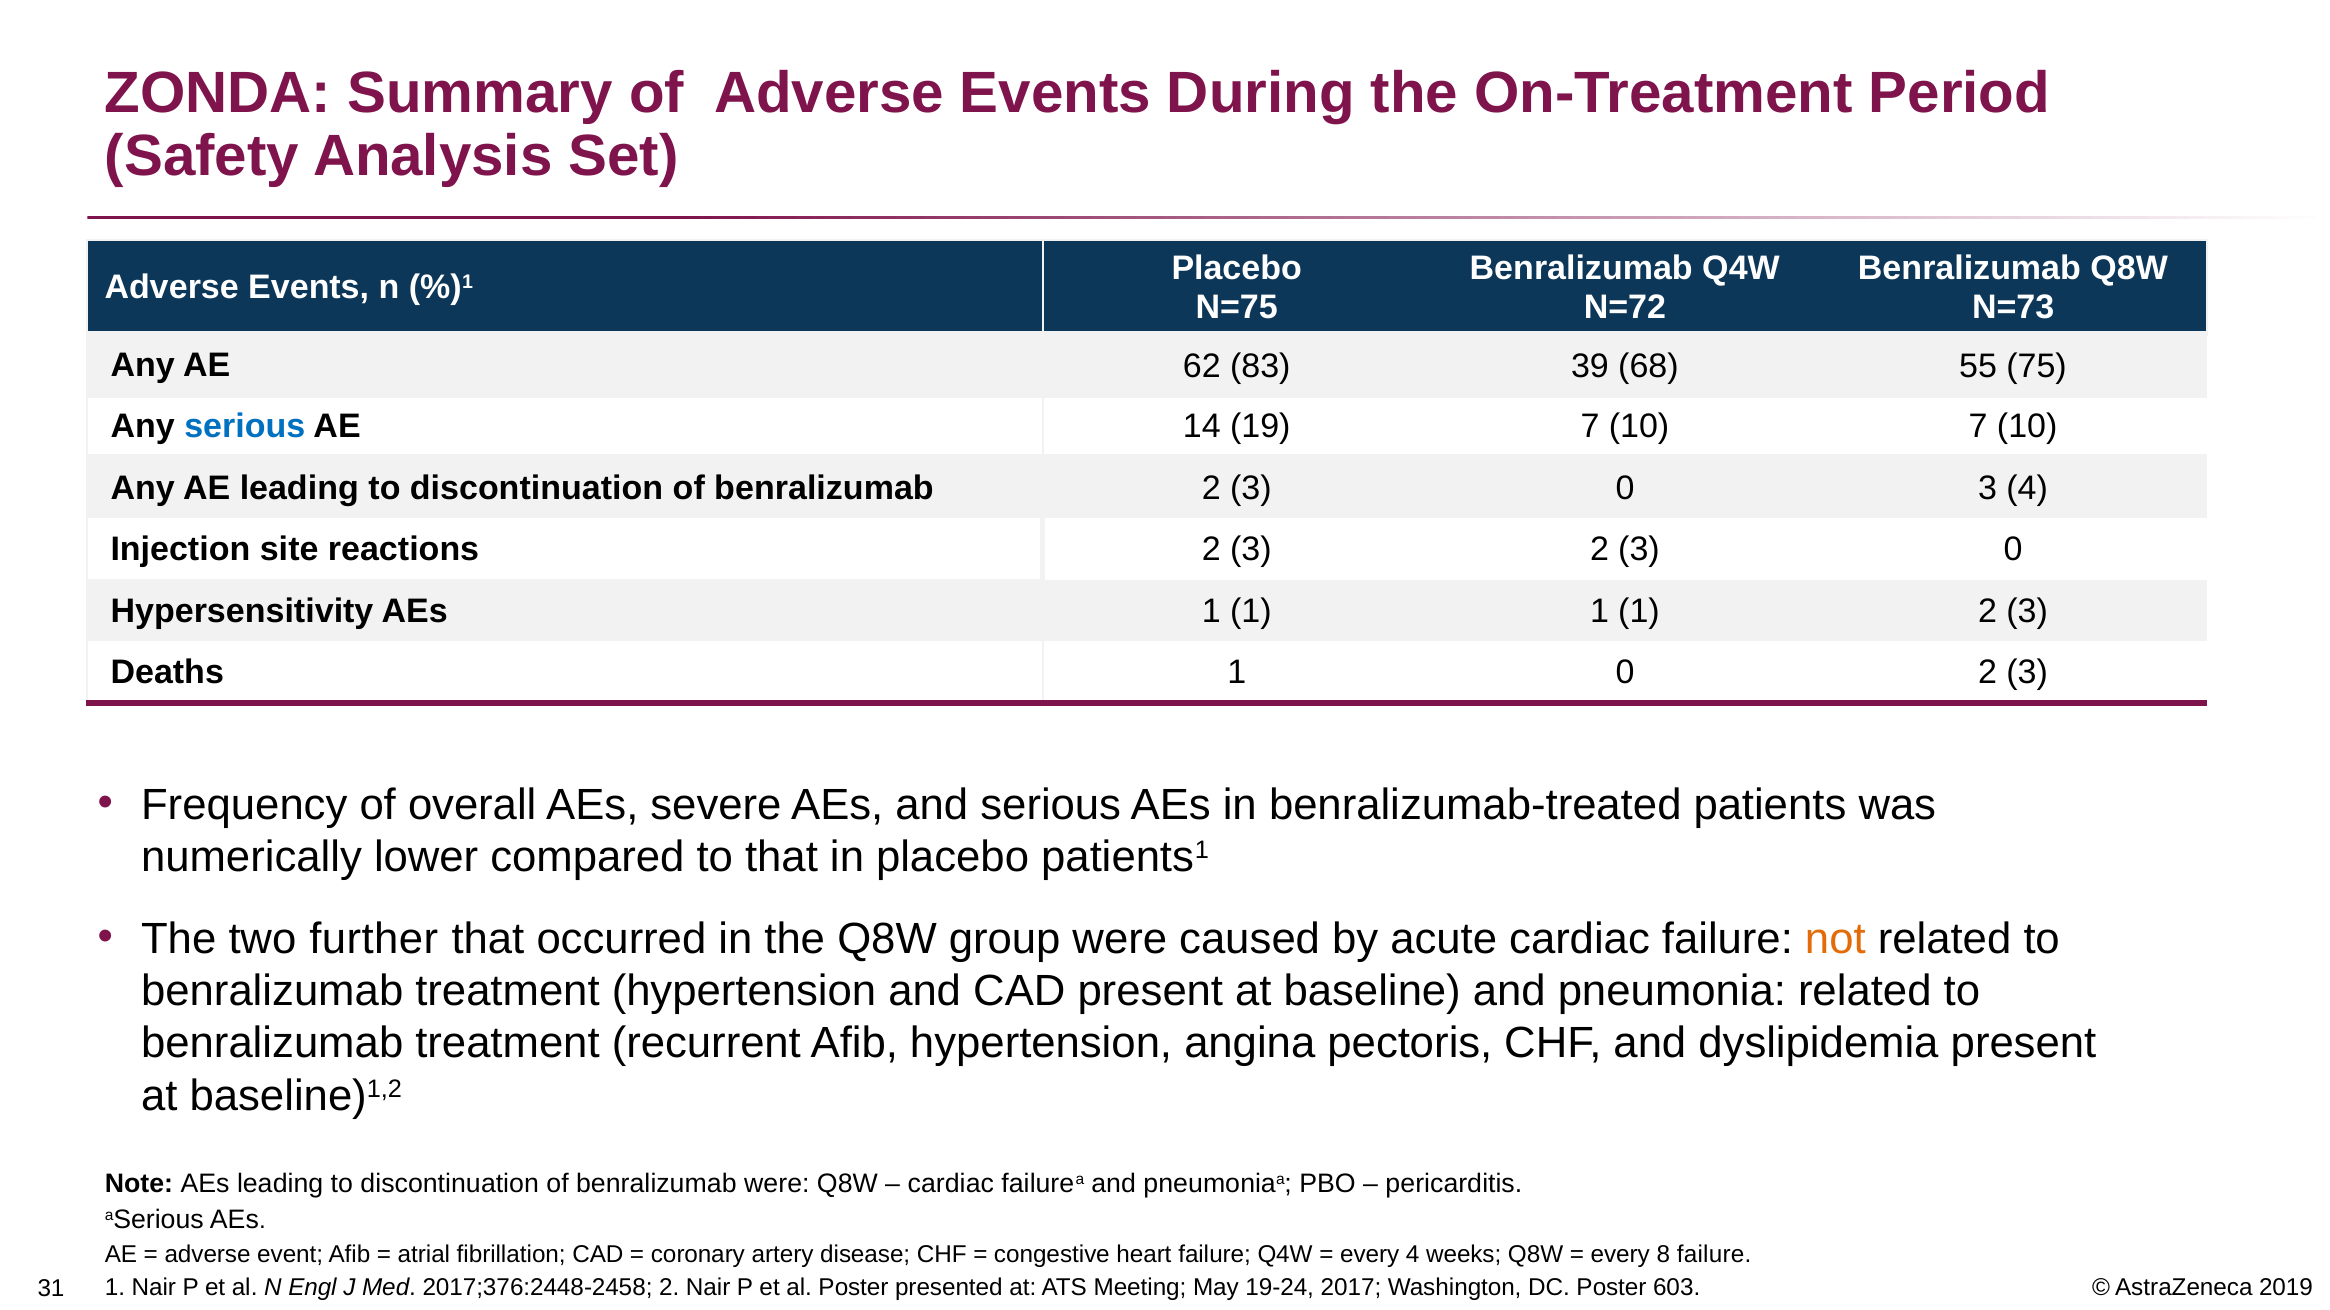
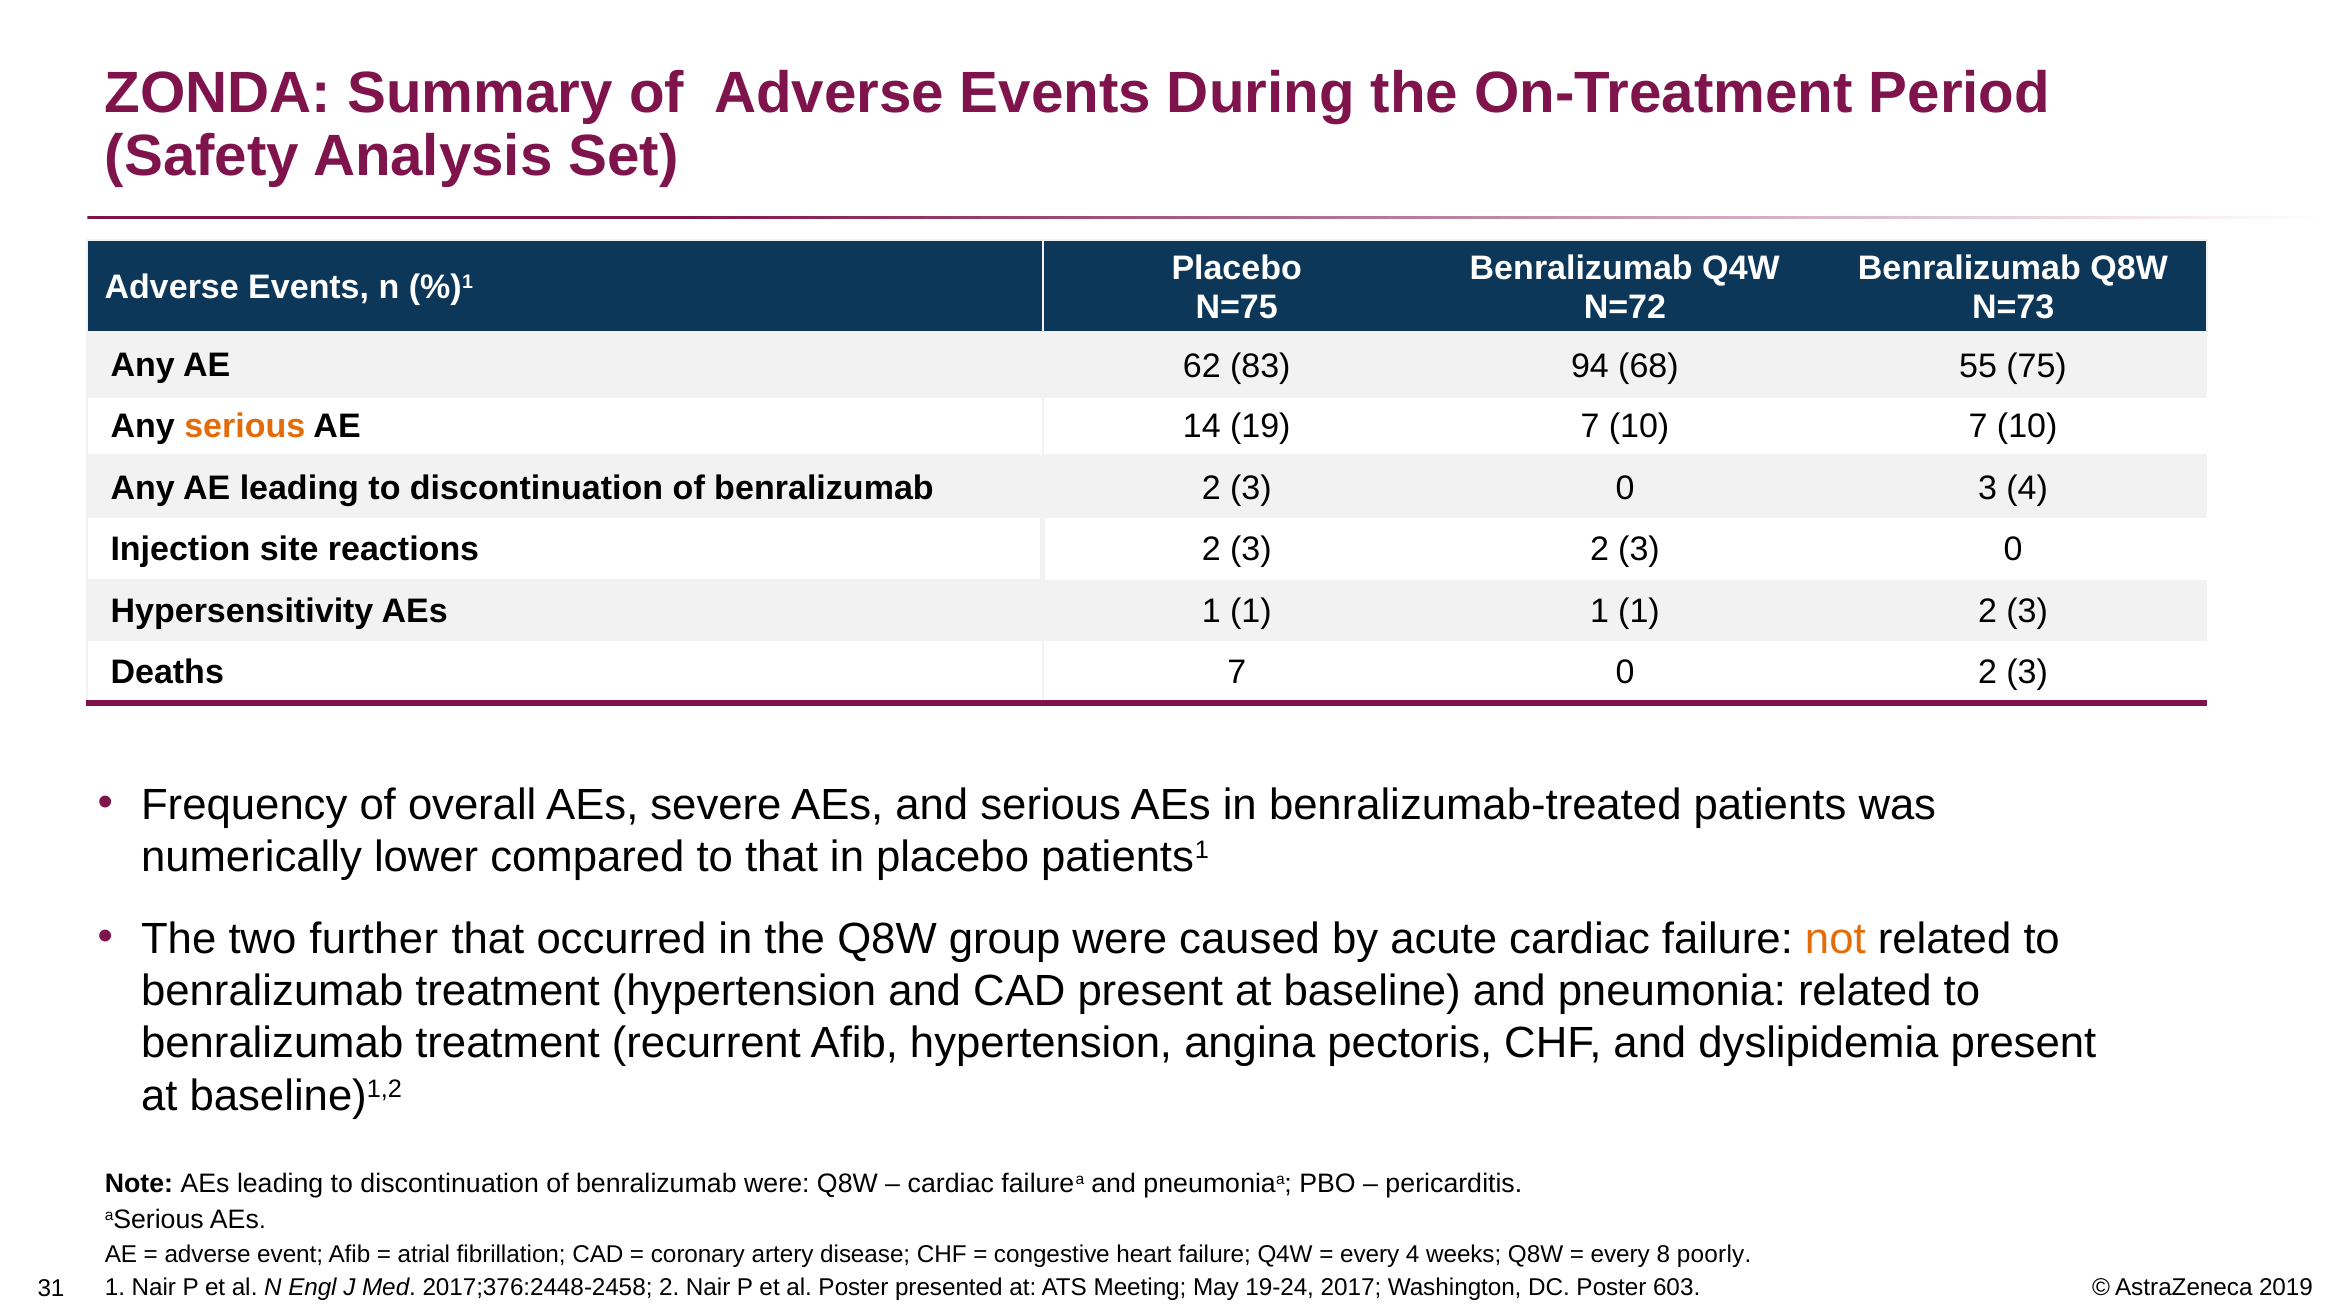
39: 39 -> 94
serious at (245, 427) colour: blue -> orange
Deaths 1: 1 -> 7
8 failure: failure -> poorly
